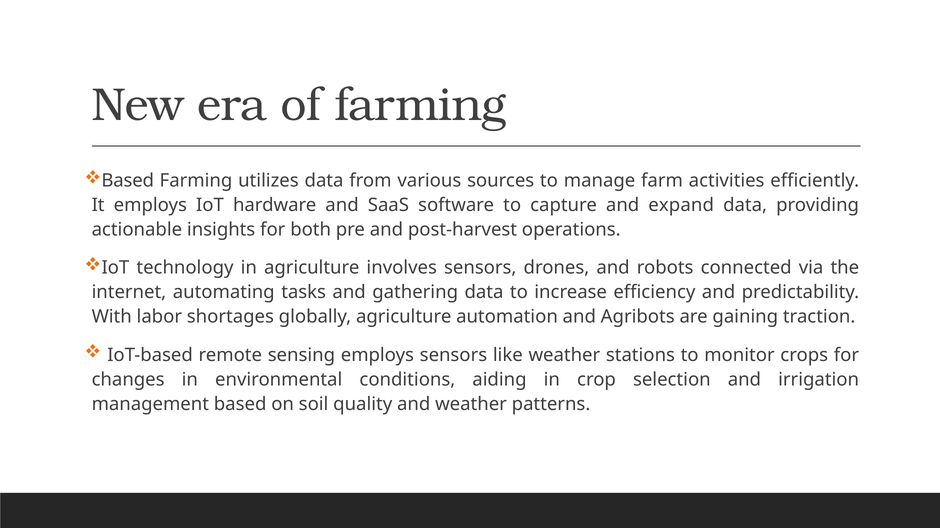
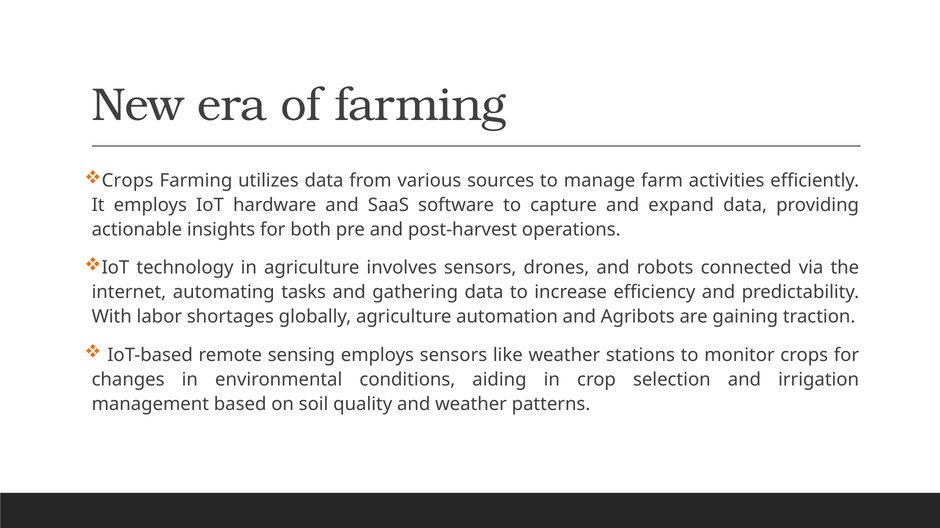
Based at (128, 181): Based -> Crops
